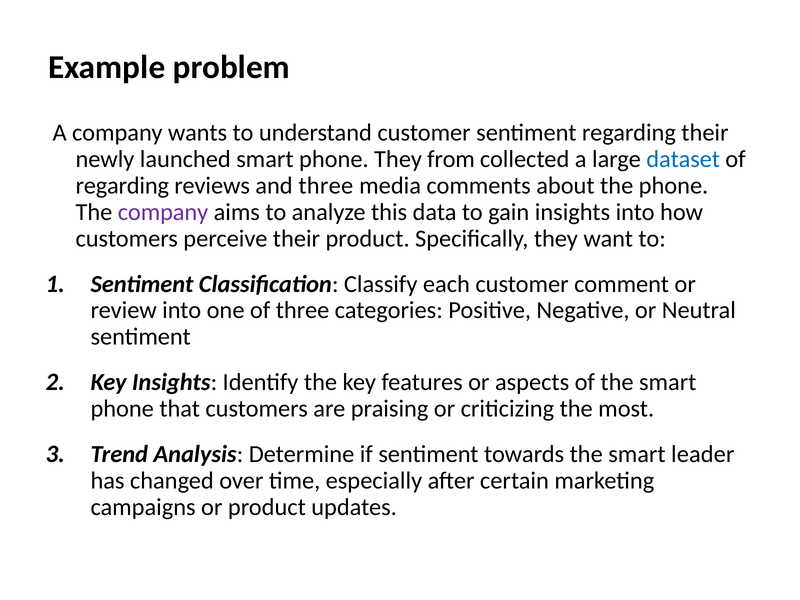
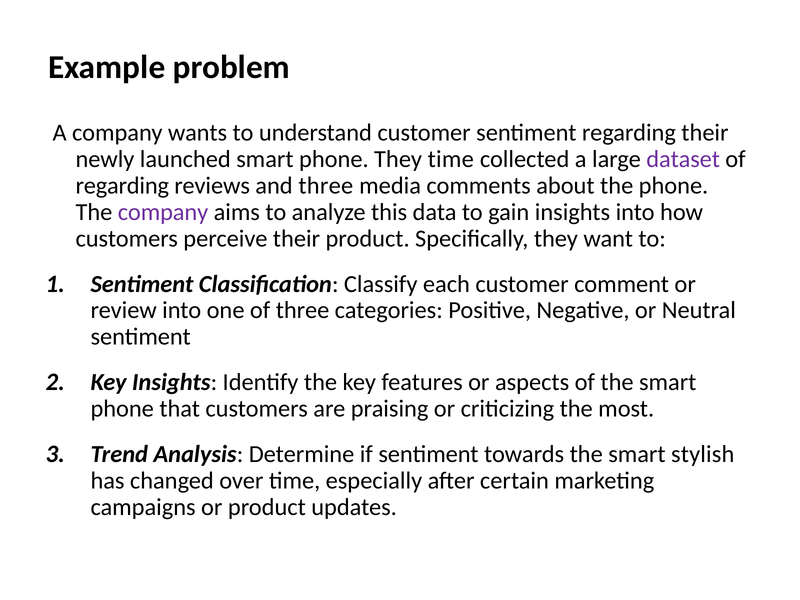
They from: from -> time
dataset colour: blue -> purple
leader: leader -> stylish
